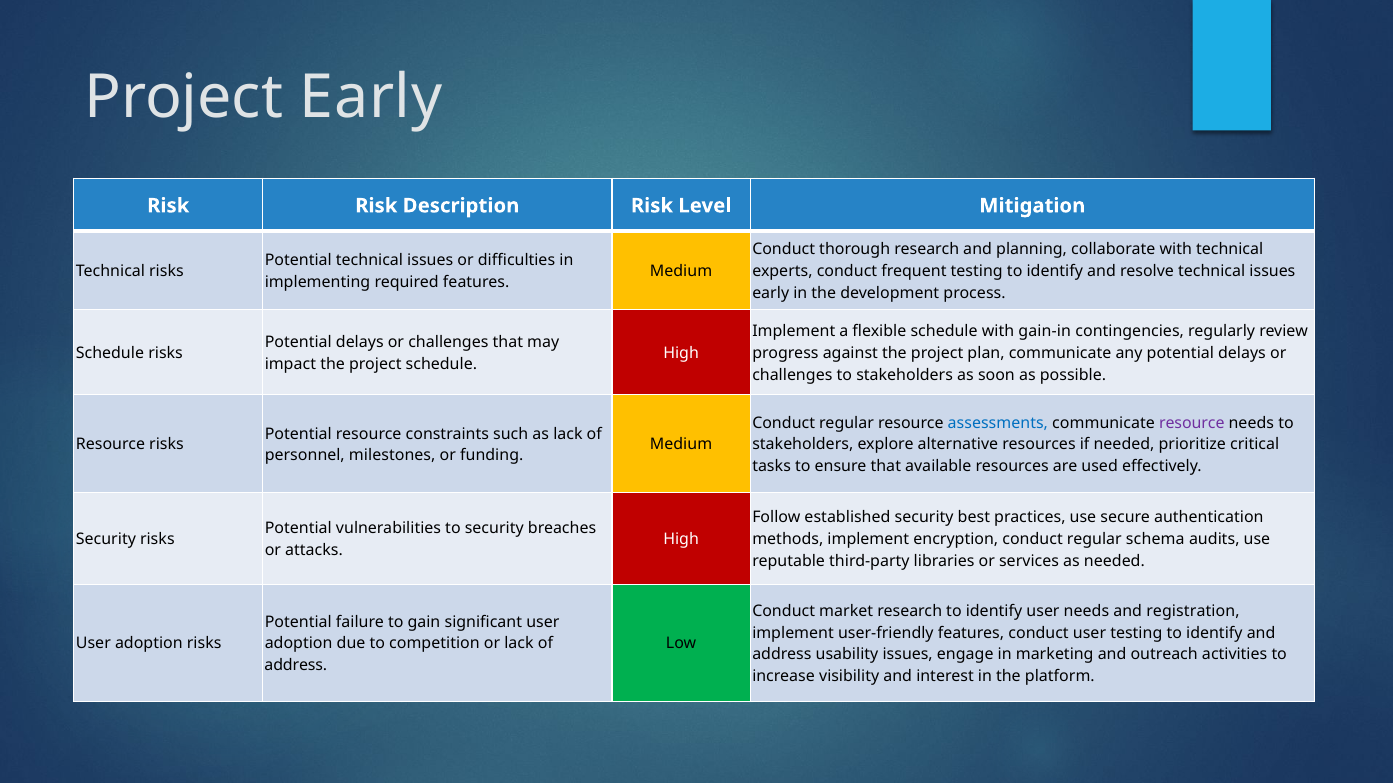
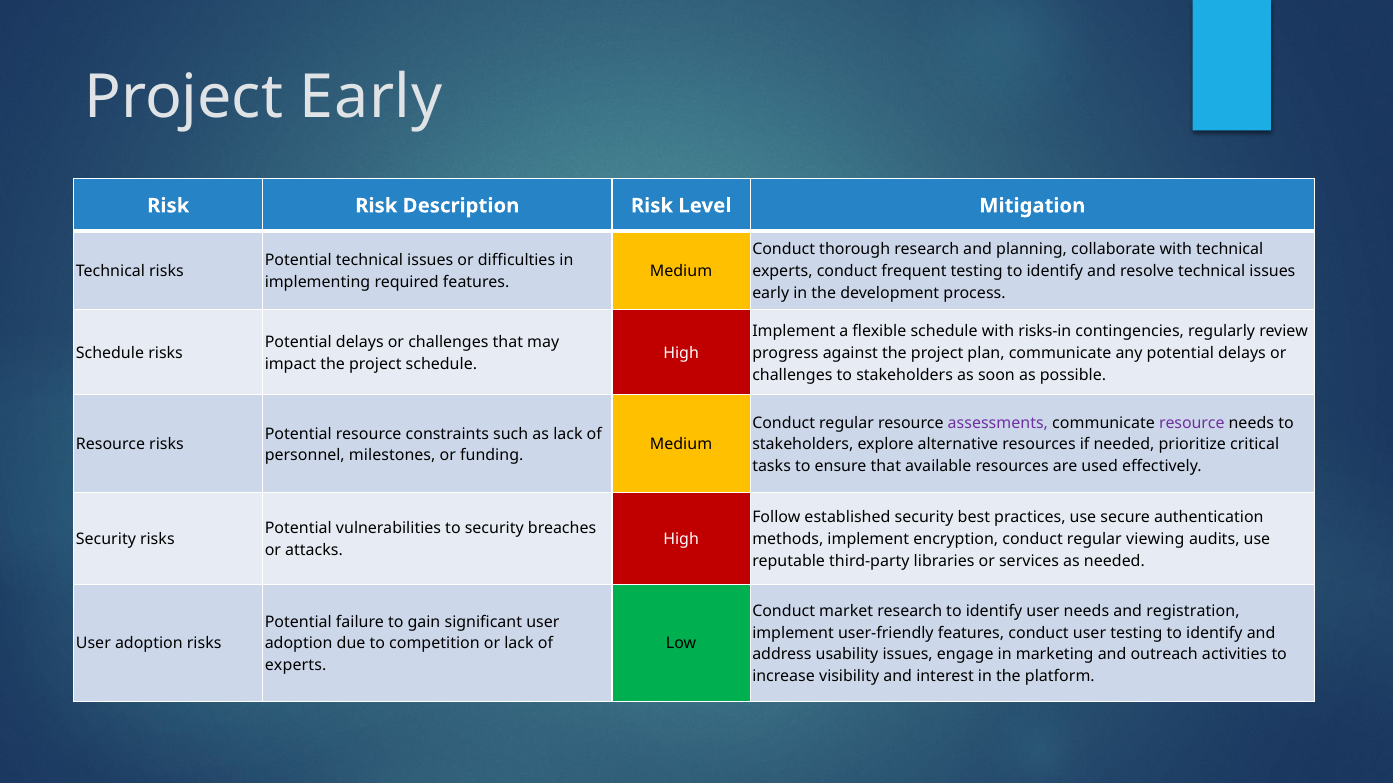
gain-in: gain-in -> risks-in
assessments colour: blue -> purple
schema: schema -> viewing
address at (296, 666): address -> experts
